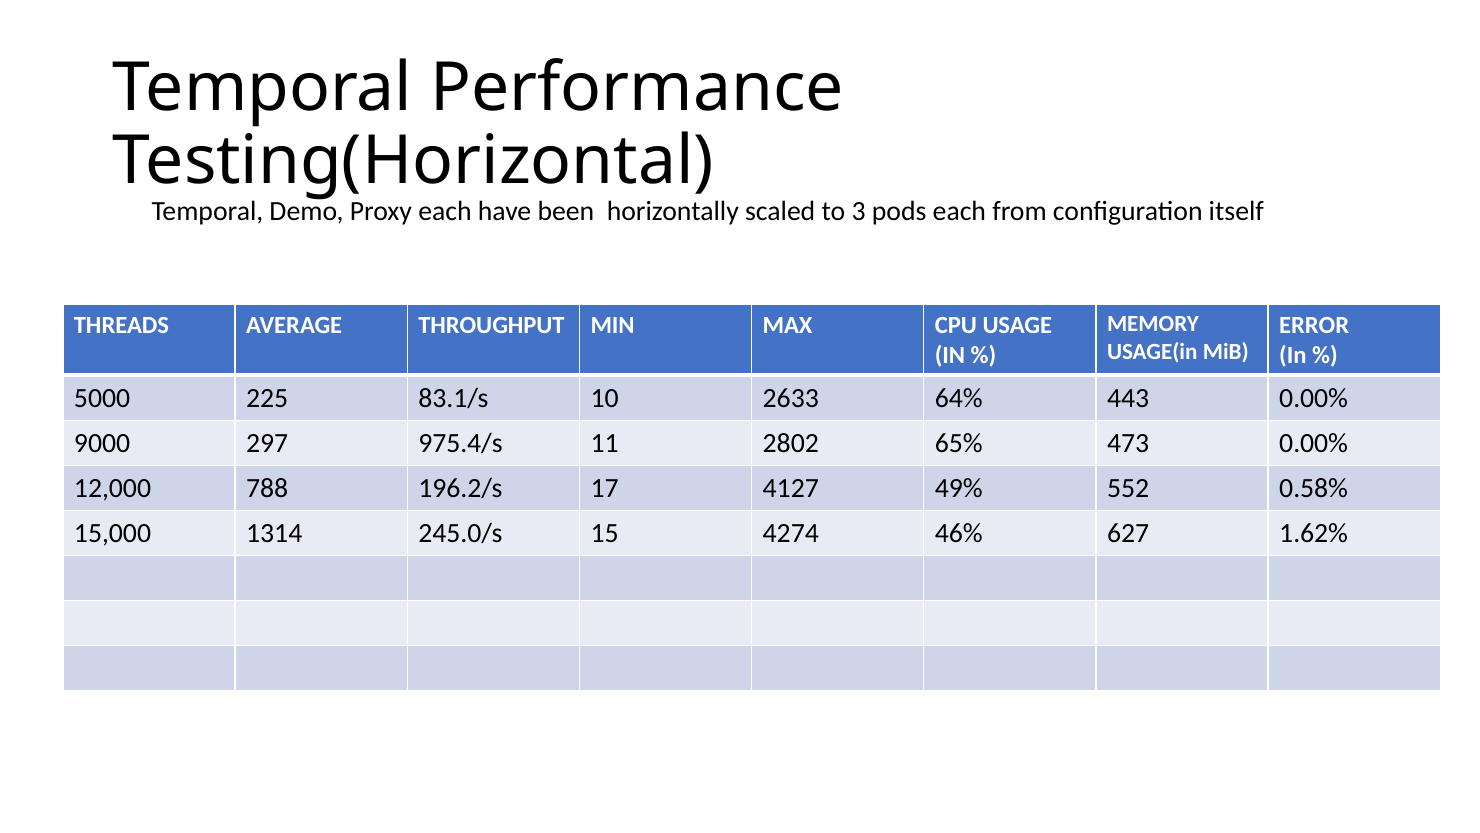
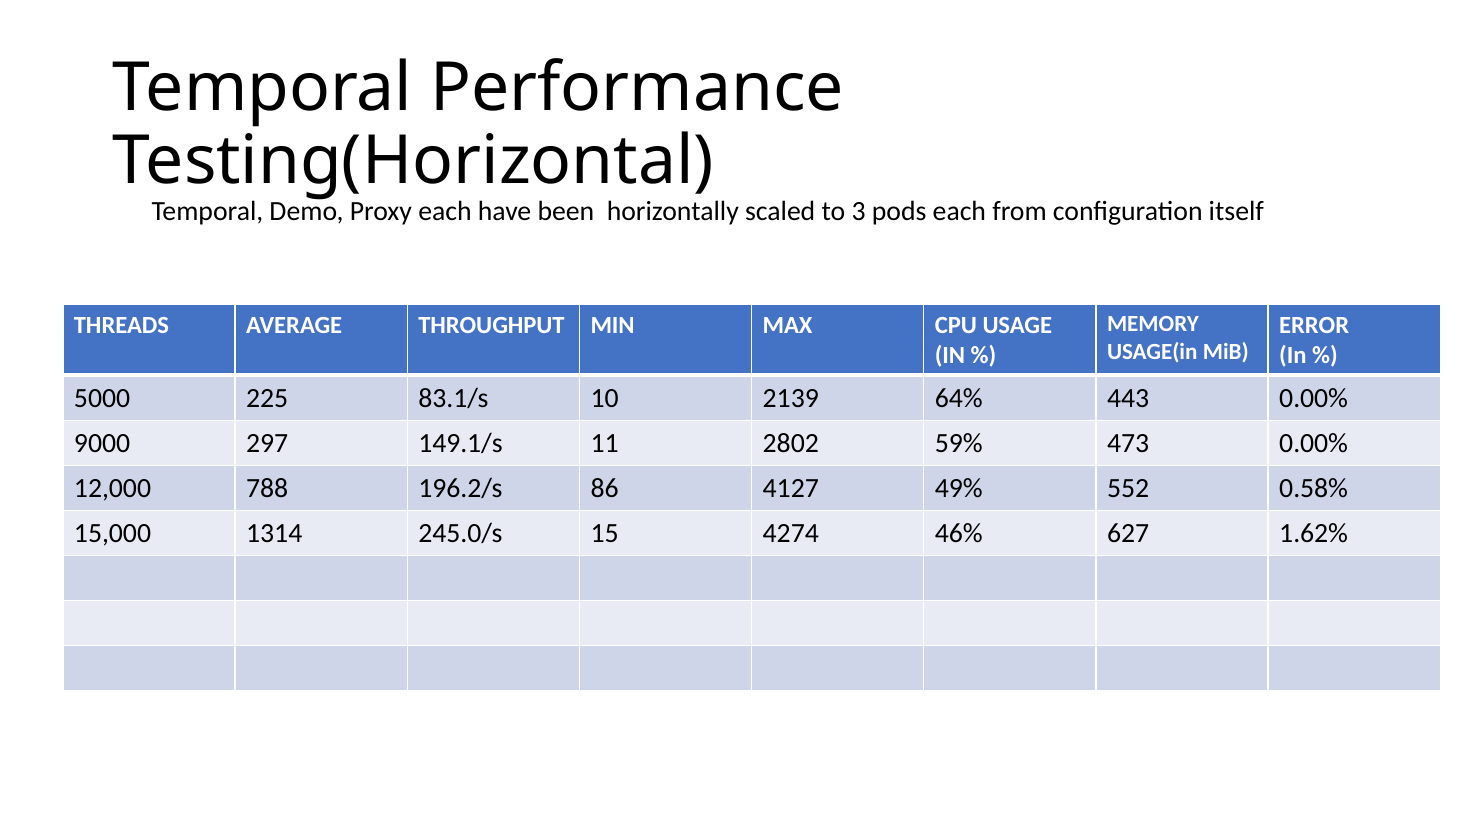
2633: 2633 -> 2139
975.4/s: 975.4/s -> 149.1/s
65%: 65% -> 59%
17: 17 -> 86
